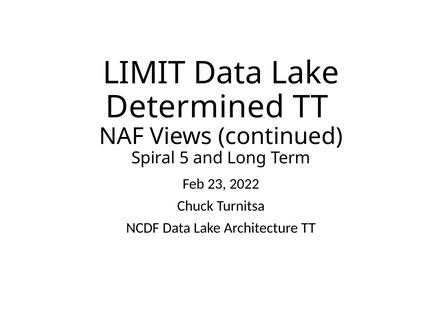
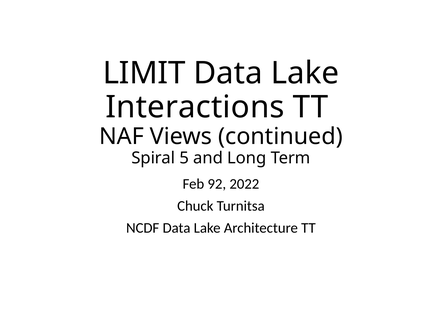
Determined: Determined -> Interactions
23: 23 -> 92
